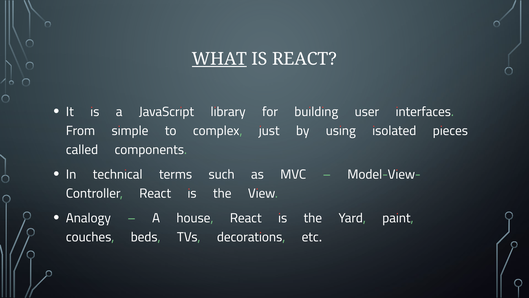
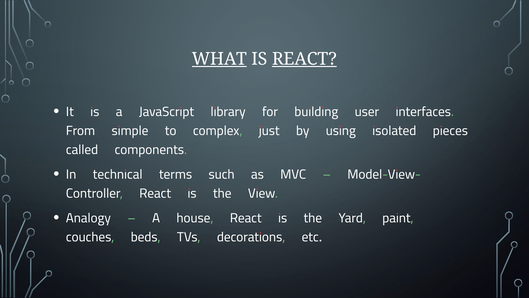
REACT at (304, 59) underline: none -> present
